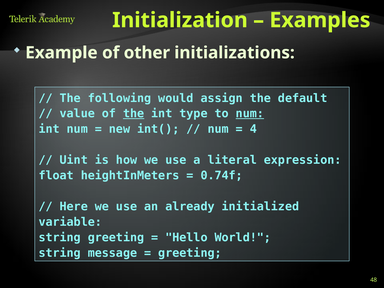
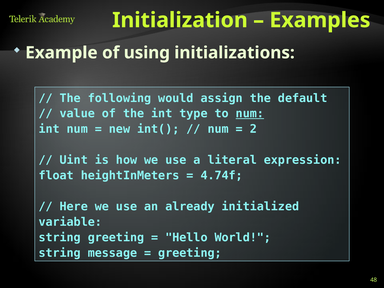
other: other -> using
the at (134, 114) underline: present -> none
4: 4 -> 2
0.74f: 0.74f -> 4.74f
